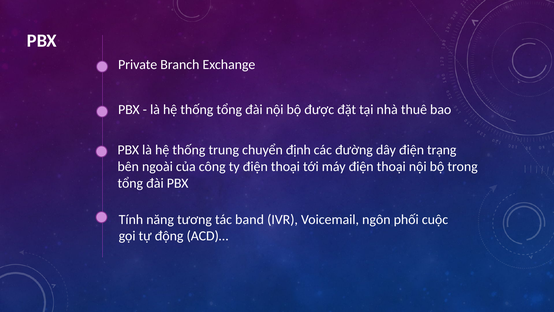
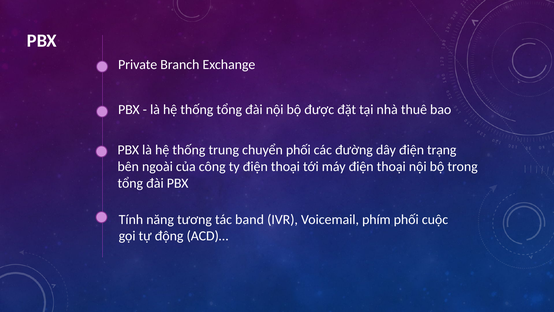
chuyển định: định -> phối
ngôn: ngôn -> phím
